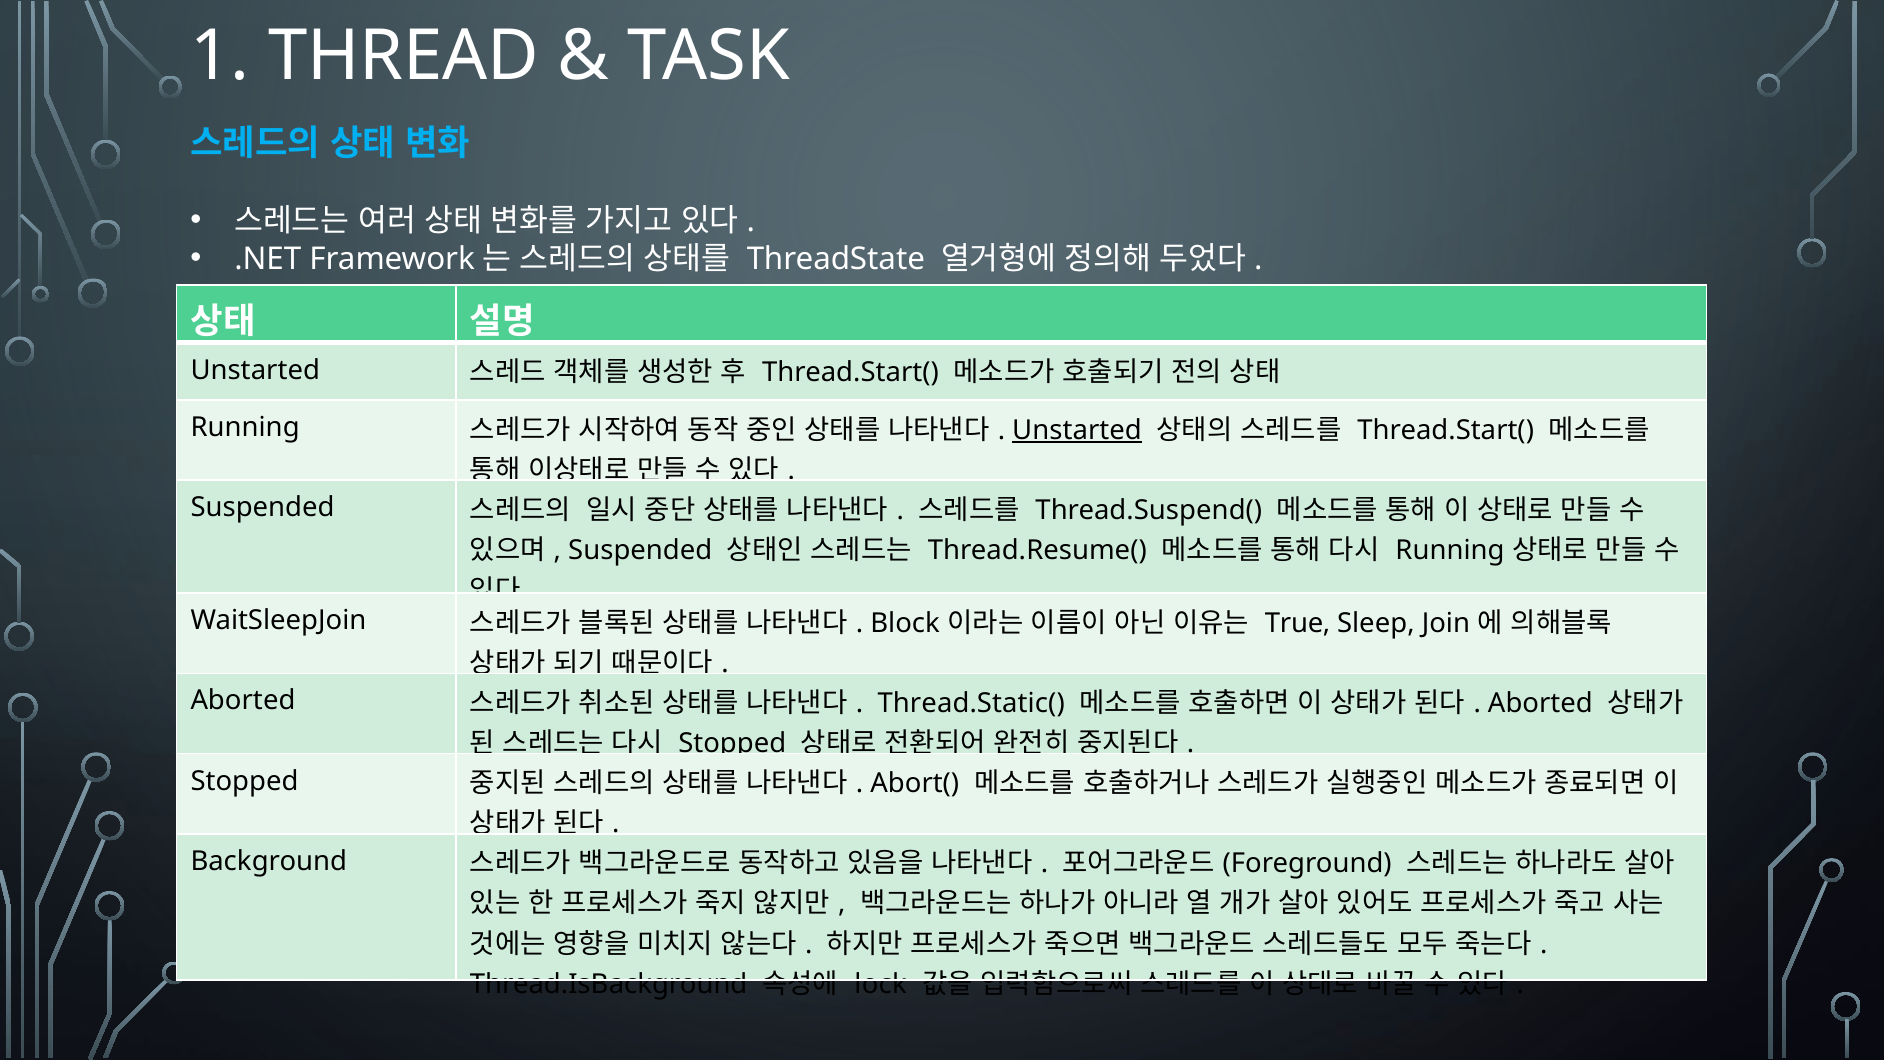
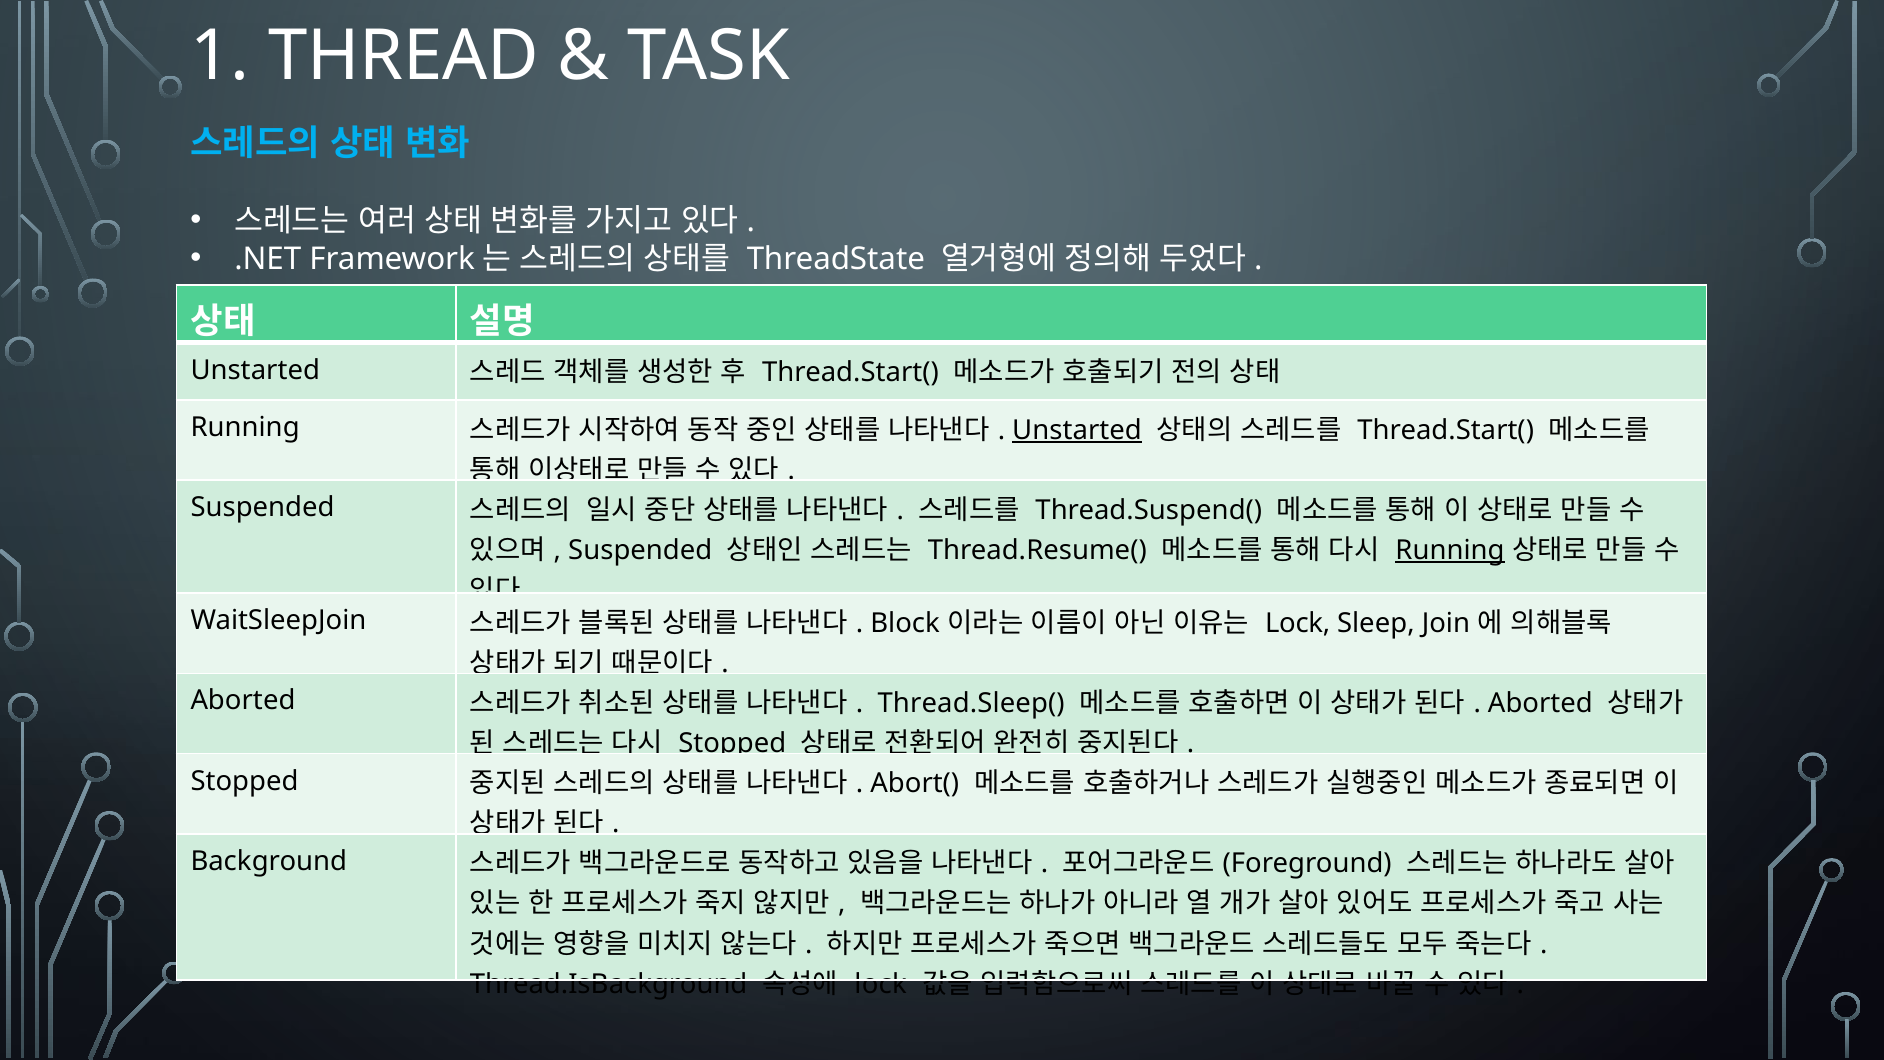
Running at (1450, 550) underline: none -> present
True at (1298, 623): True -> Lock
Thread.Static(: Thread.Static( -> Thread.Sleep(
